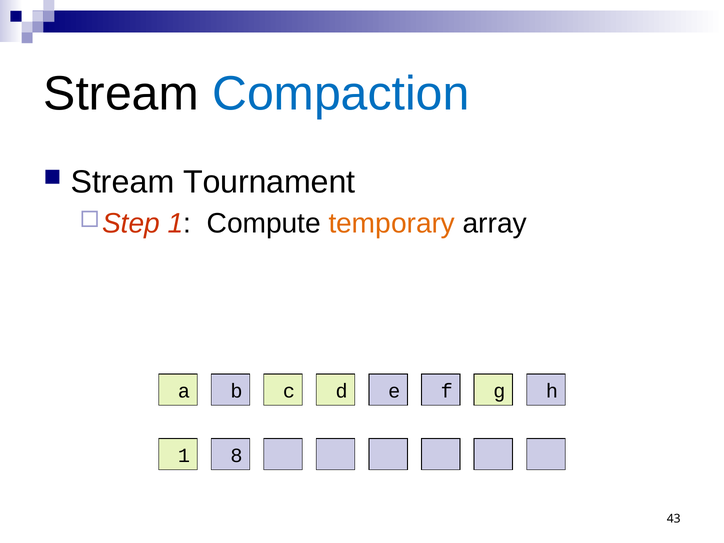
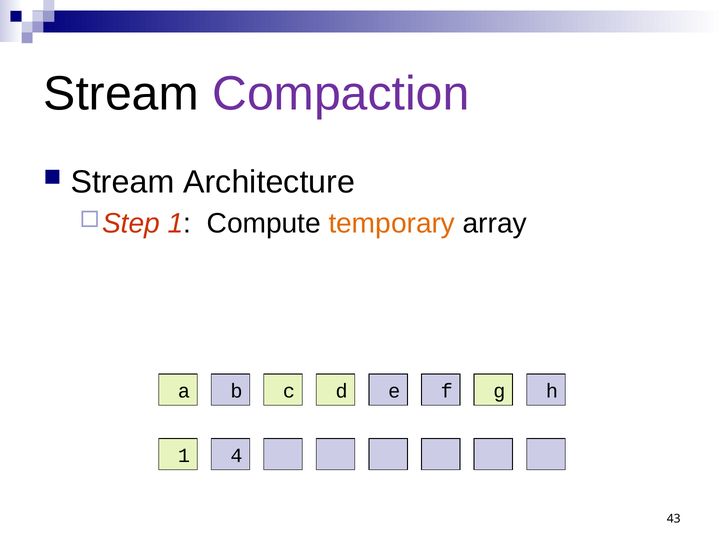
Compaction colour: blue -> purple
Tournament: Tournament -> Architecture
8: 8 -> 4
